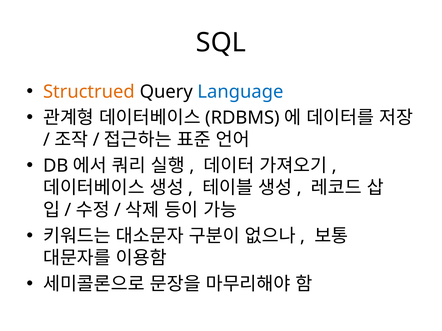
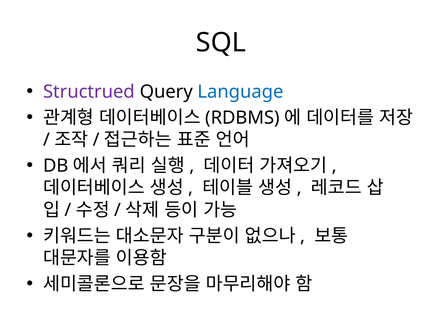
Structrued colour: orange -> purple
